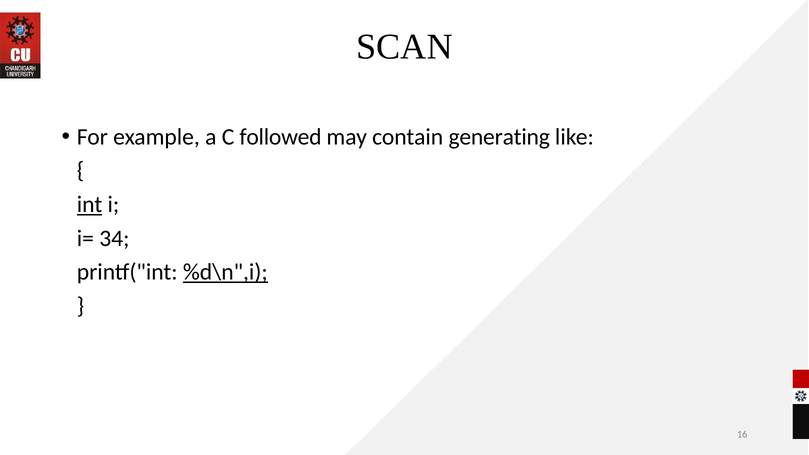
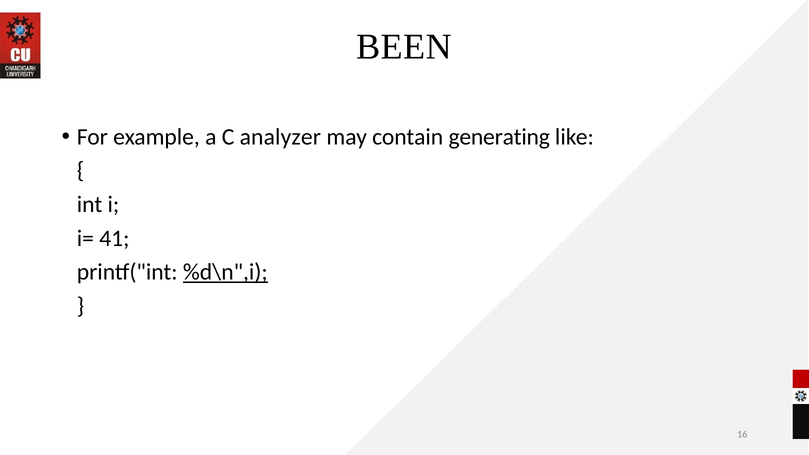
SCAN: SCAN -> BEEN
followed: followed -> analyzer
int underline: present -> none
34: 34 -> 41
